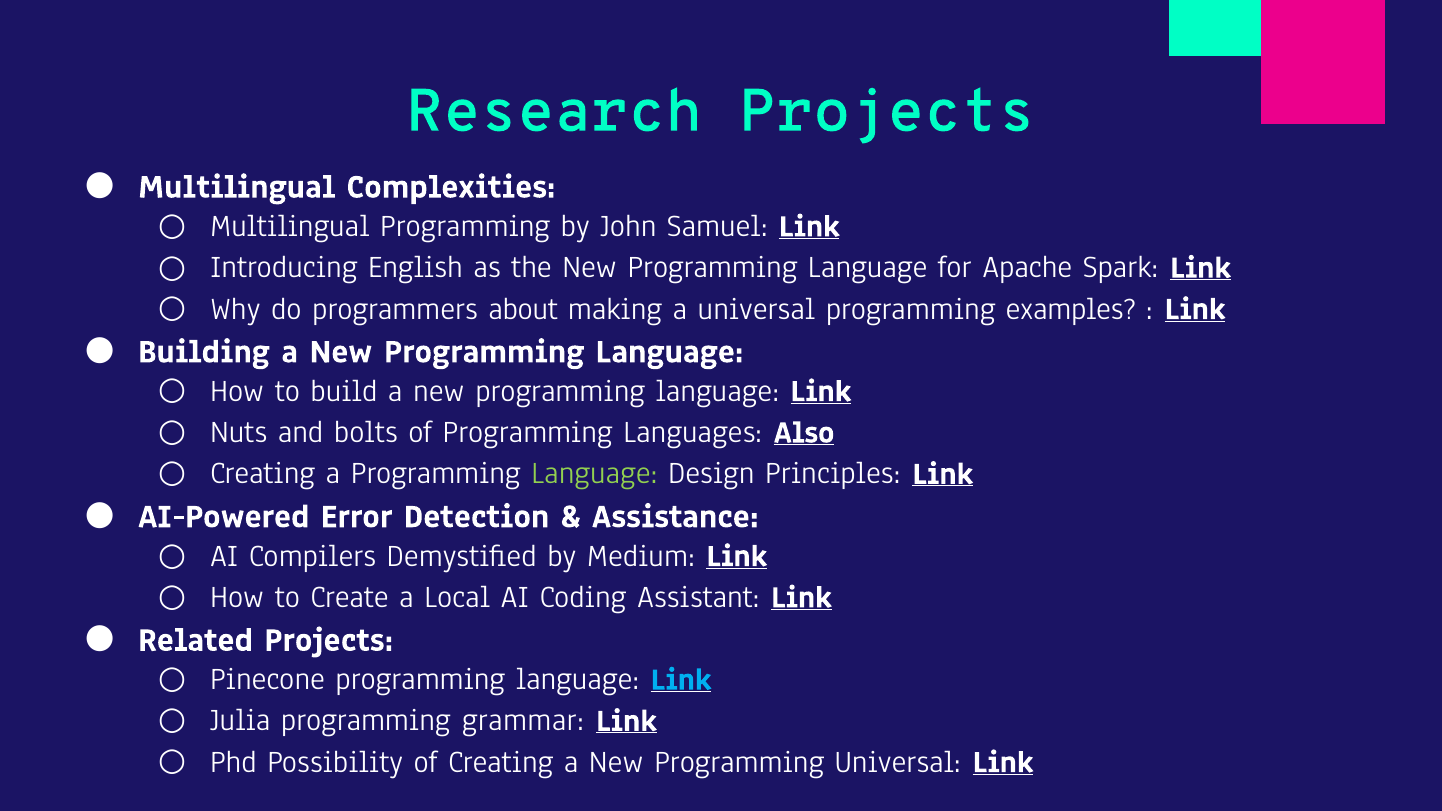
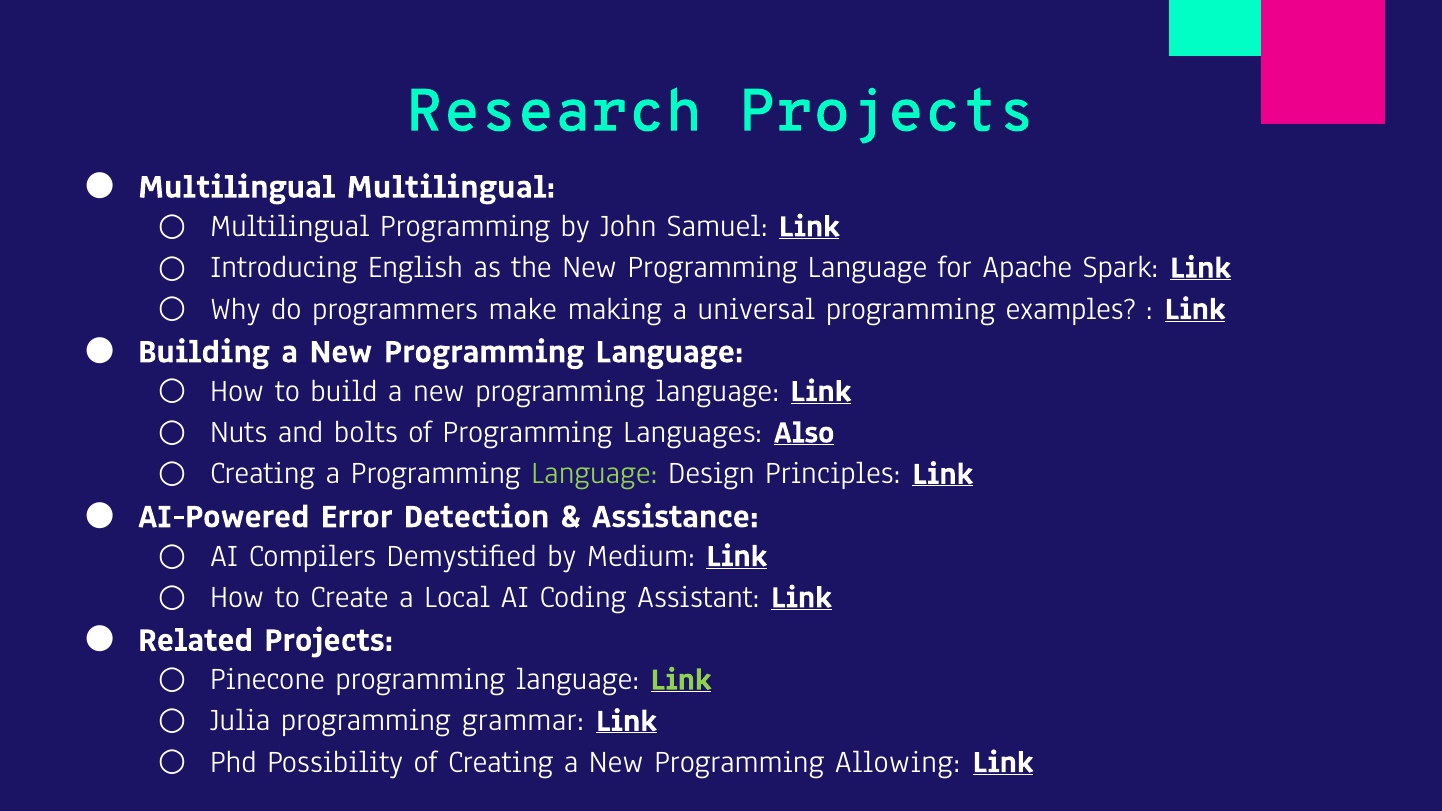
Multilingual Complexities: Complexities -> Multilingual
about: about -> make
Link at (681, 679) colour: light blue -> light green
Programming Universal: Universal -> Allowing
